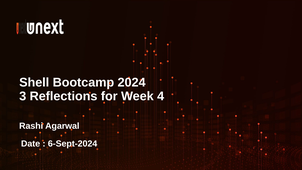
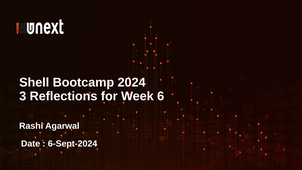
4: 4 -> 6
